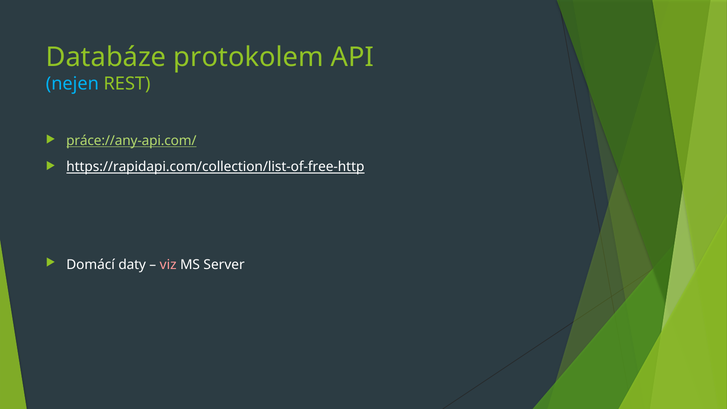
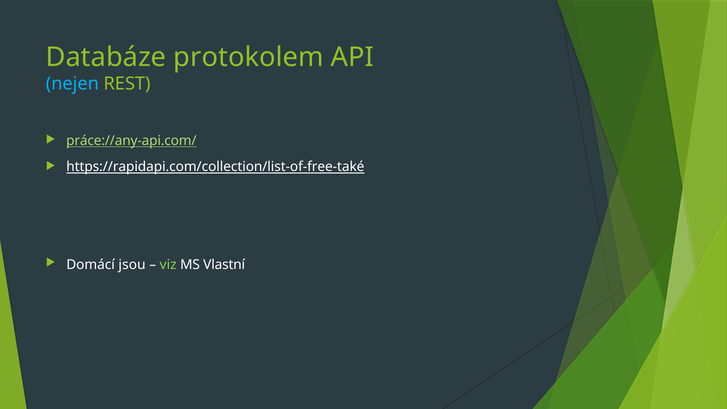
https://rapidapi.com/collection/list-of-free-http: https://rapidapi.com/collection/list-of-free-http -> https://rapidapi.com/collection/list-of-free-také
daty: daty -> jsou
viz colour: pink -> light green
Server: Server -> Vlastní
